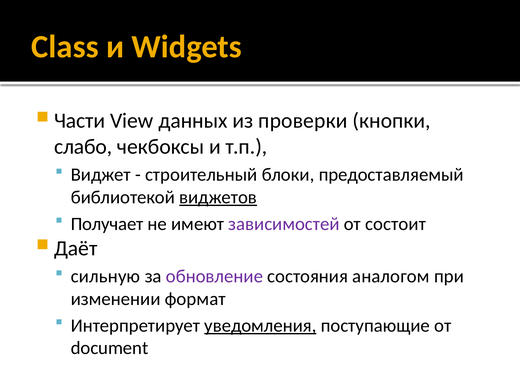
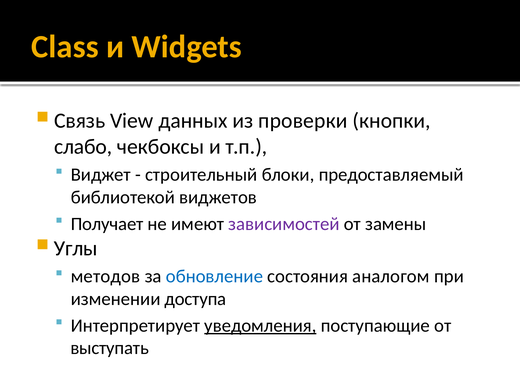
Части: Части -> Связь
виджетов underline: present -> none
состоит: состоит -> замены
Даёт: Даёт -> Углы
сильную: сильную -> методов
обновление colour: purple -> blue
формат: формат -> доступа
document: document -> выступать
